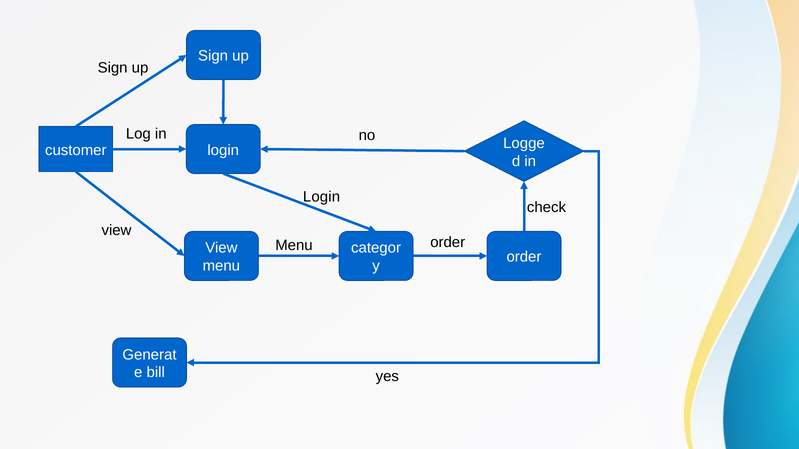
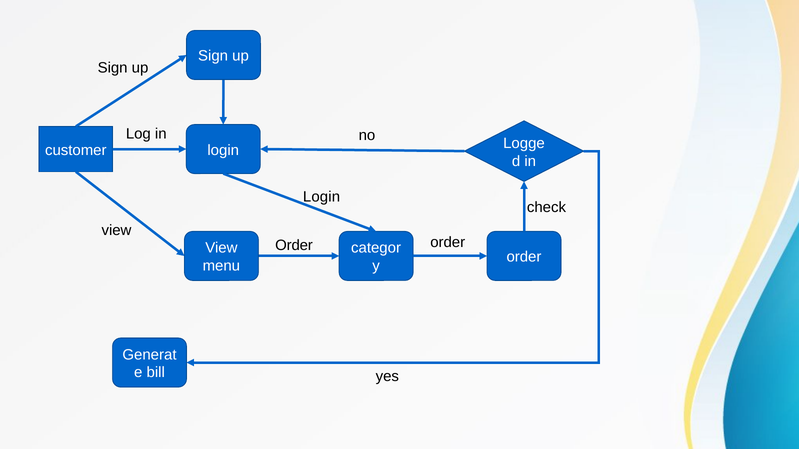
Menu at (294, 246): Menu -> Order
